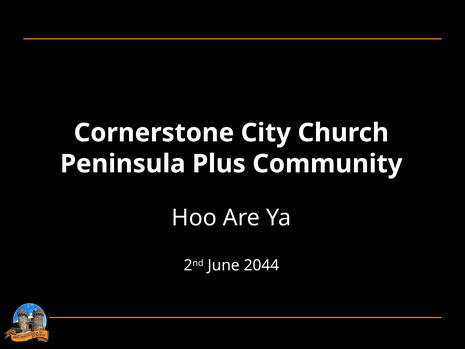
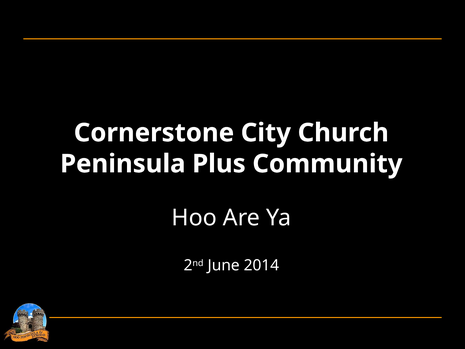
2044: 2044 -> 2014
